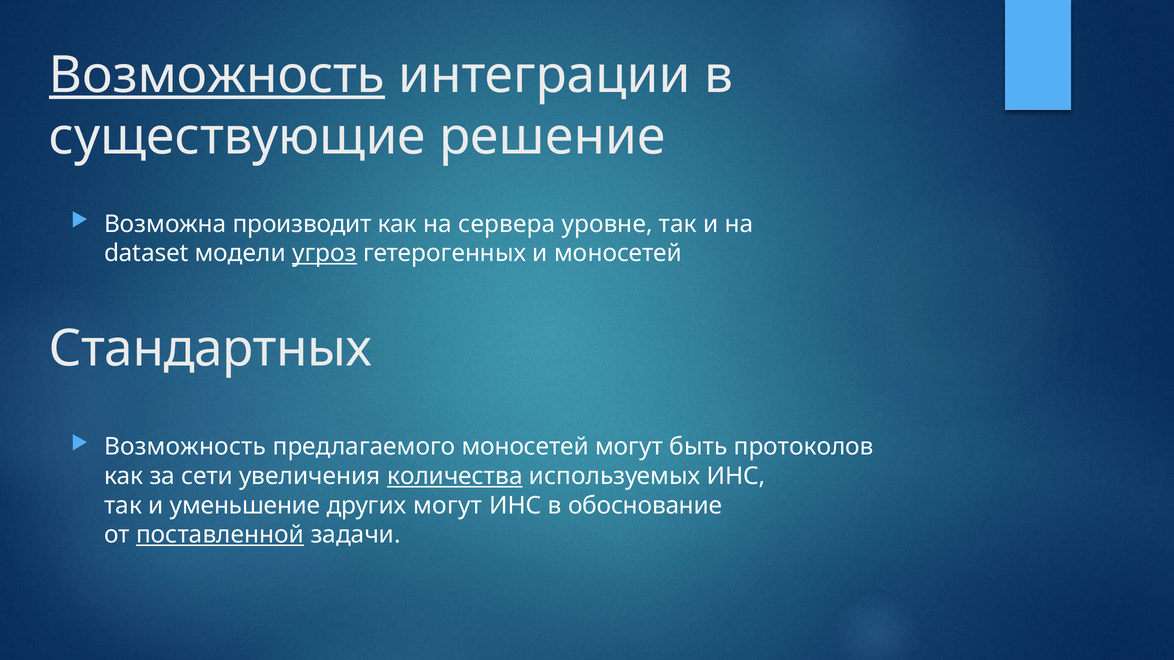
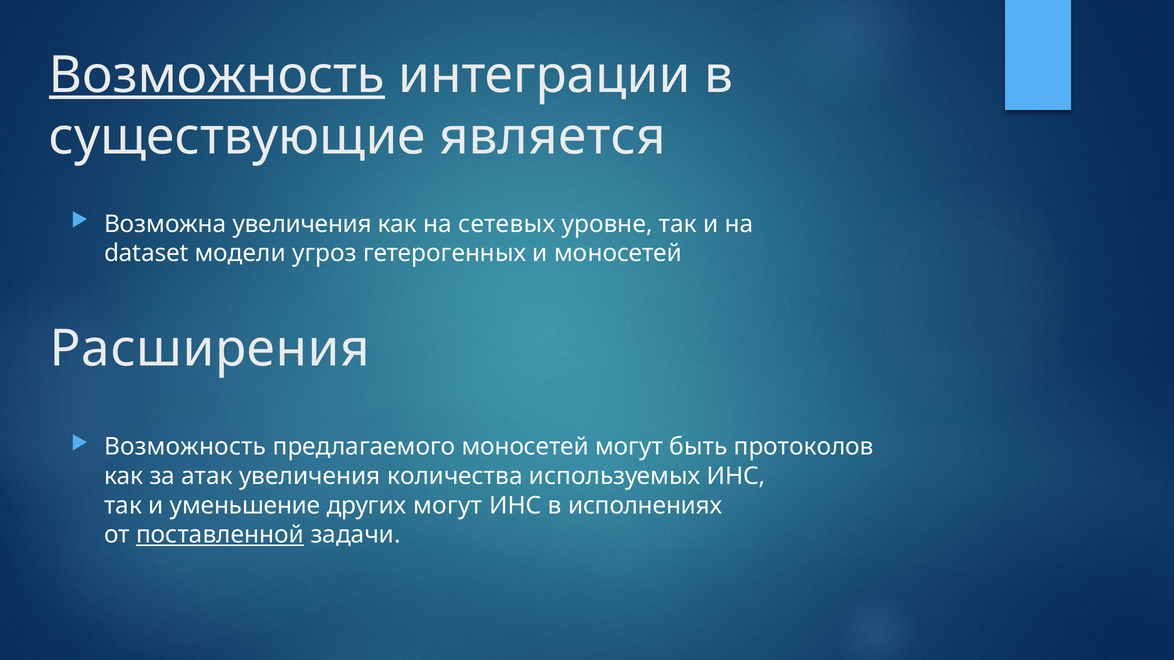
решение: решение -> является
Возможна производит: производит -> увеличения
сервера: сервера -> сетевых
угроз underline: present -> none
Стандартных: Стандартных -> Расширения
сети: сети -> атак
количества underline: present -> none
обоснование: обоснование -> исполнениях
